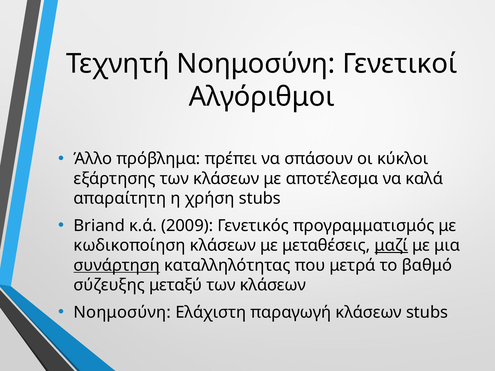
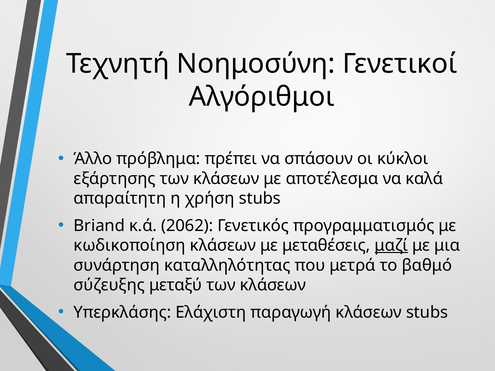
2009: 2009 -> 2062
συνάρτηση underline: present -> none
Νοημοσύνη at (122, 312): Νοημοσύνη -> Υπερκλάσης
